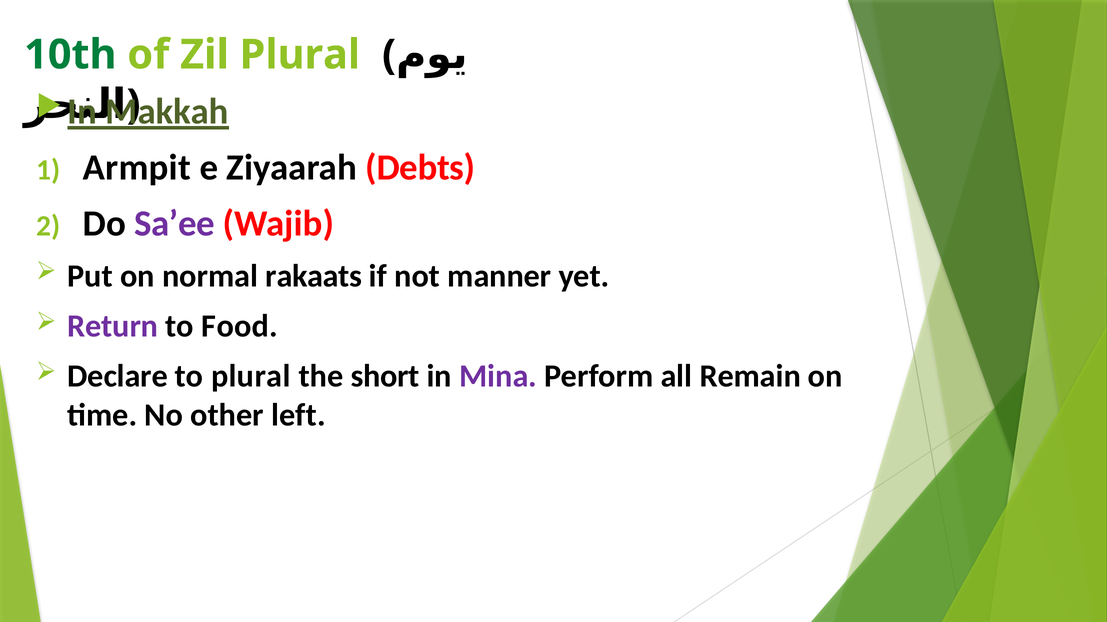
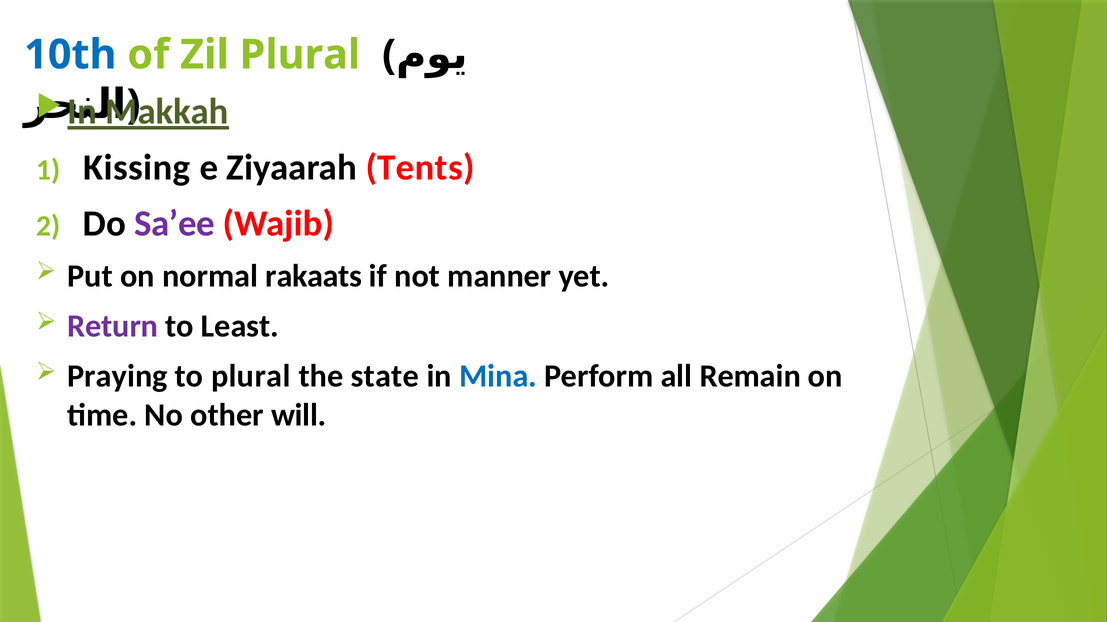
10th colour: green -> blue
Armpit: Armpit -> Kissing
Debts: Debts -> Tents
Food: Food -> Least
Declare: Declare -> Praying
short: short -> state
Mina colour: purple -> blue
left: left -> will
